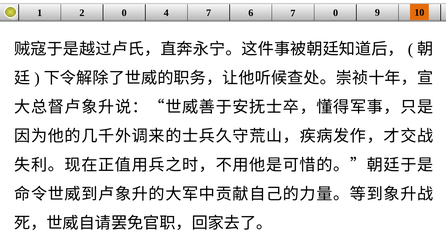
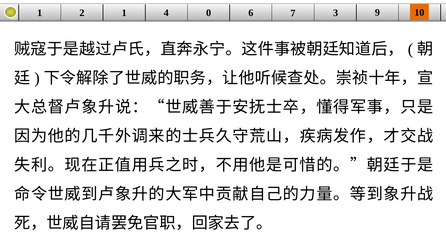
2 0: 0 -> 1
4 7: 7 -> 0
7 0: 0 -> 3
